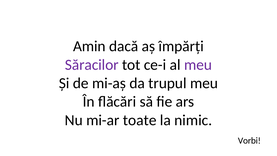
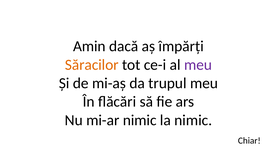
Săracilor colour: purple -> orange
mi-ar toate: toate -> nimic
Vorbi: Vorbi -> Chiar
